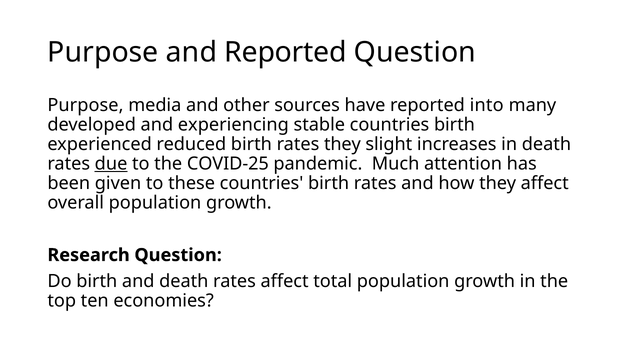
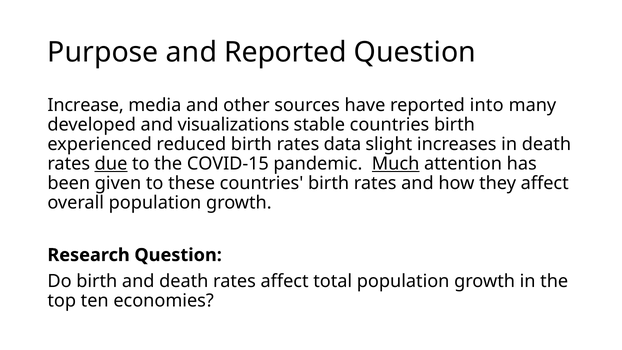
Purpose at (85, 105): Purpose -> Increase
experiencing: experiencing -> visualizations
rates they: they -> data
COVID-25: COVID-25 -> COVID-15
Much underline: none -> present
